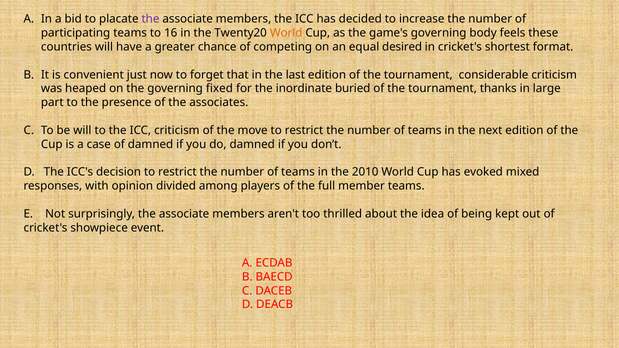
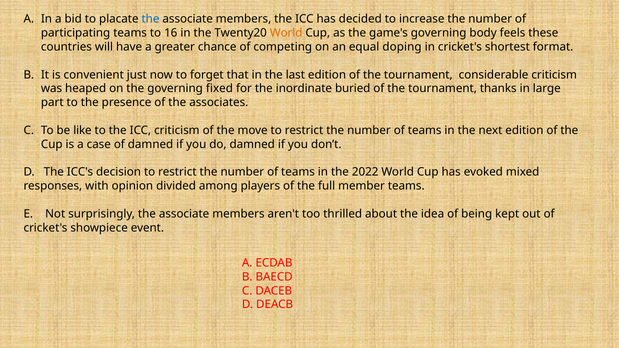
the at (150, 19) colour: purple -> blue
desired: desired -> doping
be will: will -> like
2010: 2010 -> 2022
